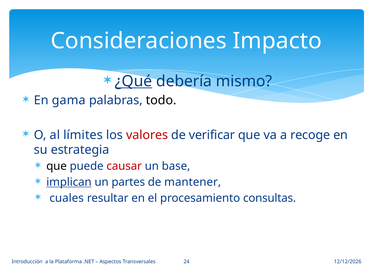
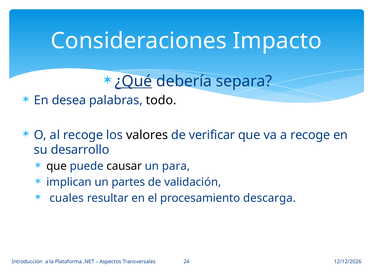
mismo: mismo -> separa
gama: gama -> desea
al límites: límites -> recoge
valores colour: red -> black
estrategia: estrategia -> desarrollo
causar colour: red -> black
base: base -> para
implican underline: present -> none
mantener: mantener -> validación
consultas: consultas -> descarga
